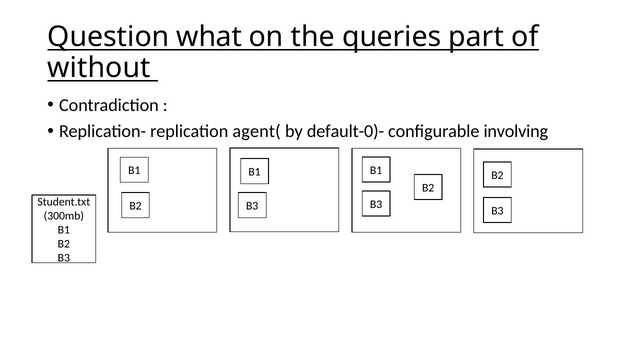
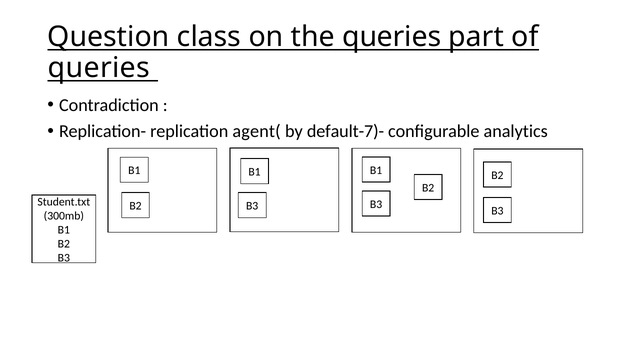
what: what -> class
without at (99, 68): without -> queries
default-0)-: default-0)- -> default-7)-
involving: involving -> analytics
